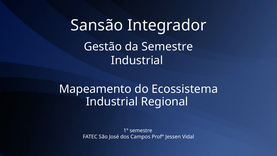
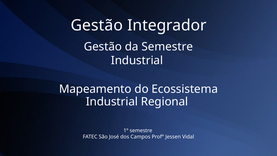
Sansão at (97, 25): Sansão -> Gestão
